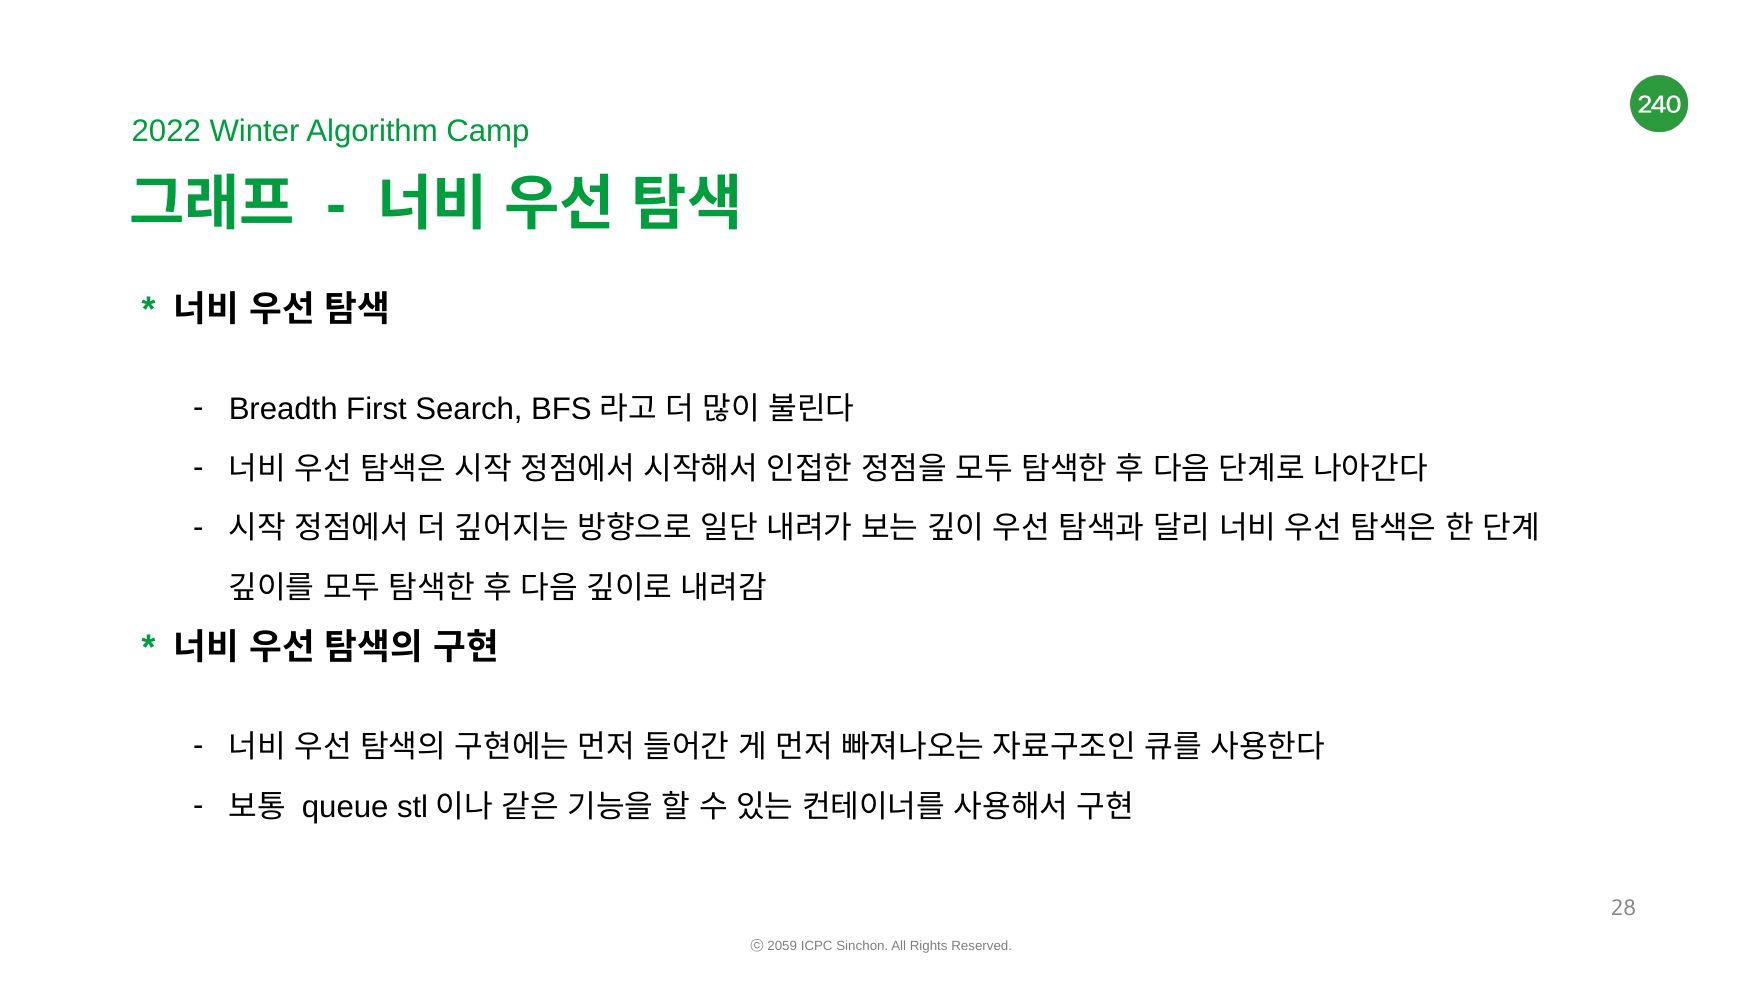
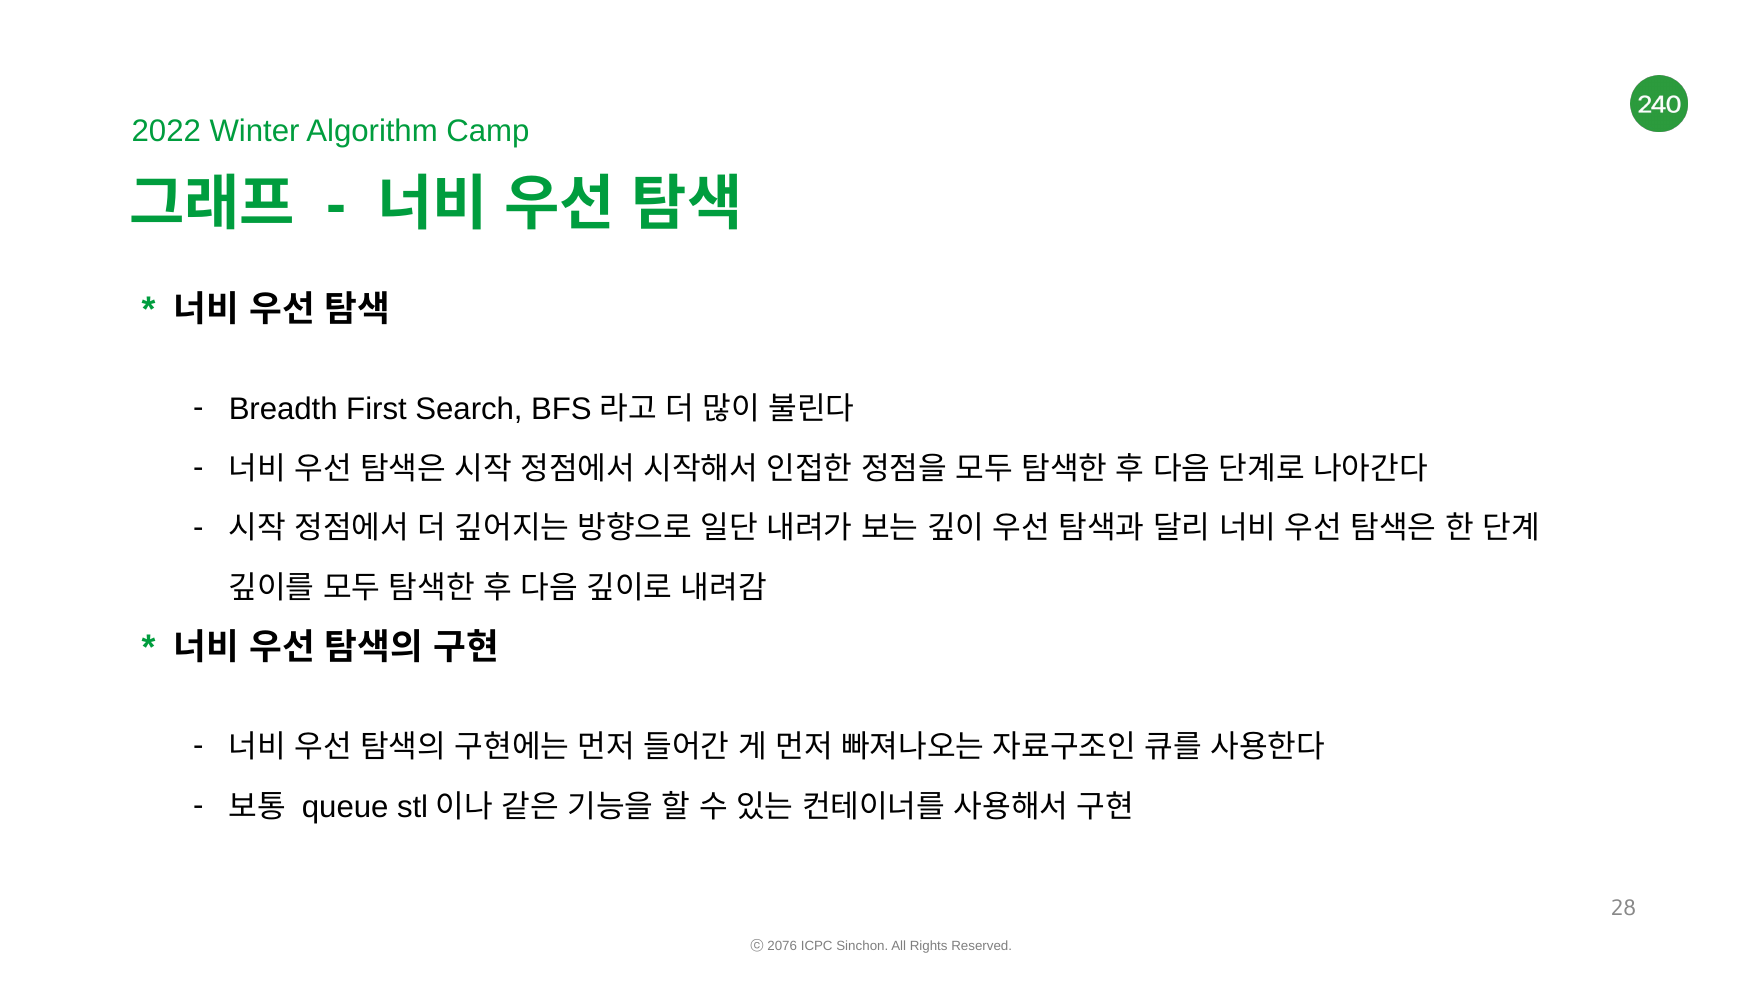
2059: 2059 -> 2076
